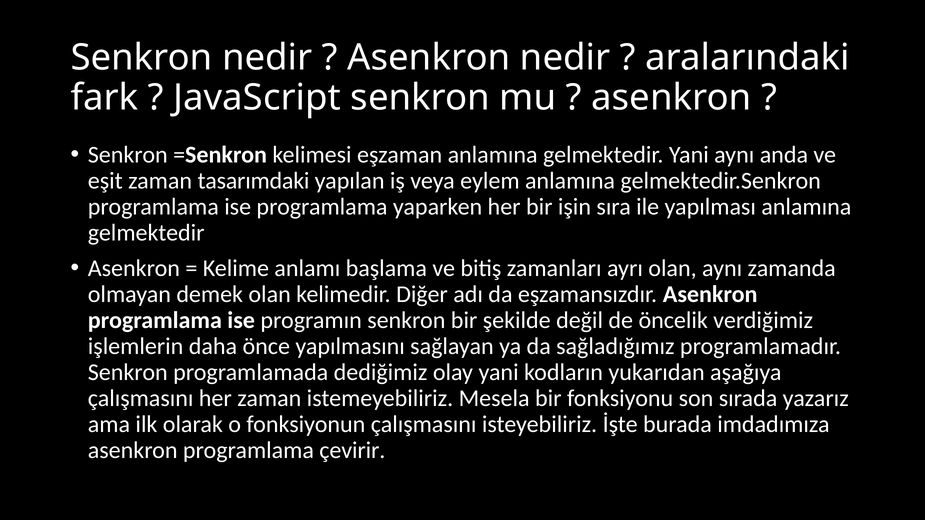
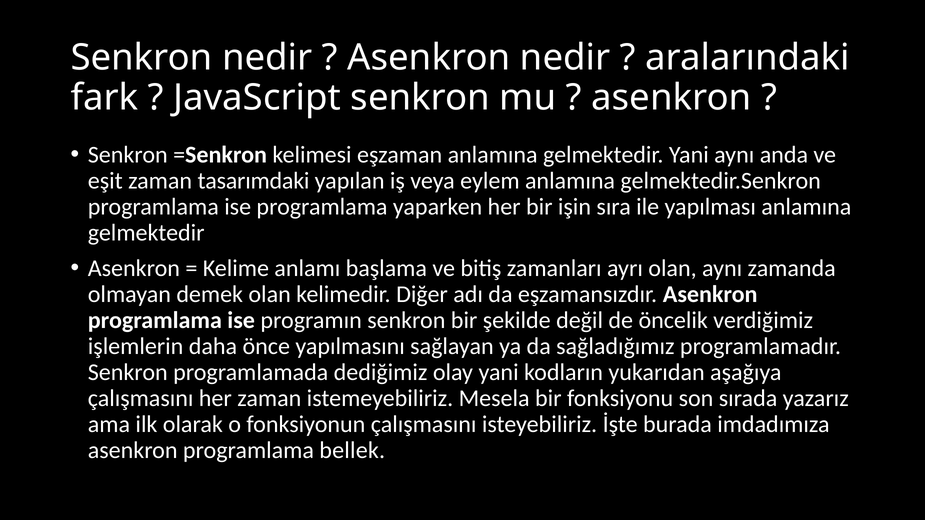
çevirir: çevirir -> bellek
